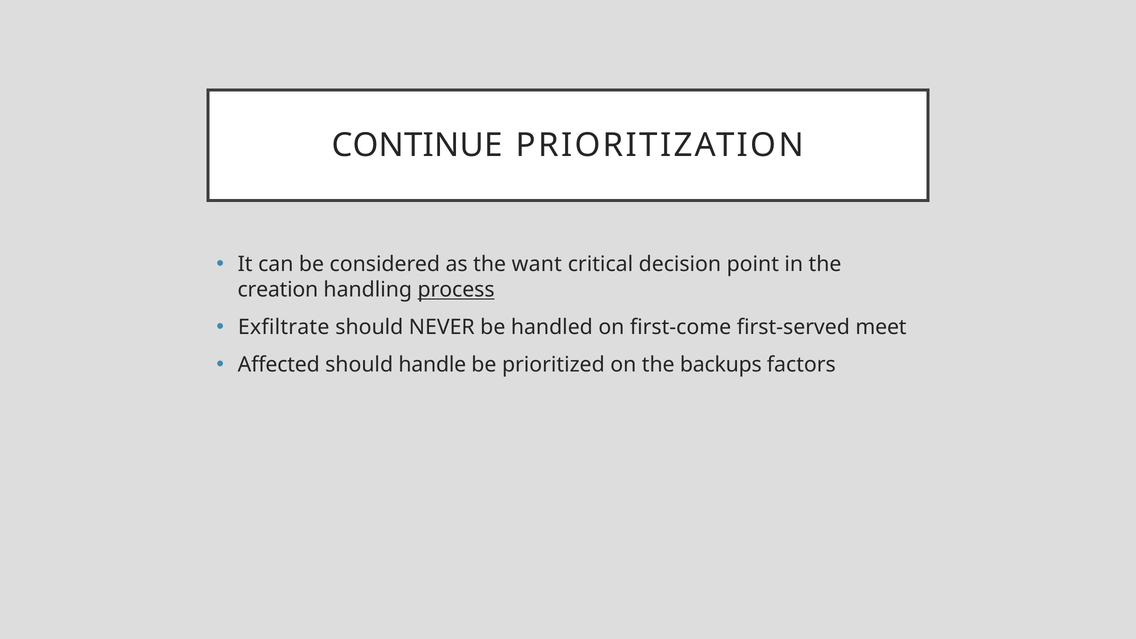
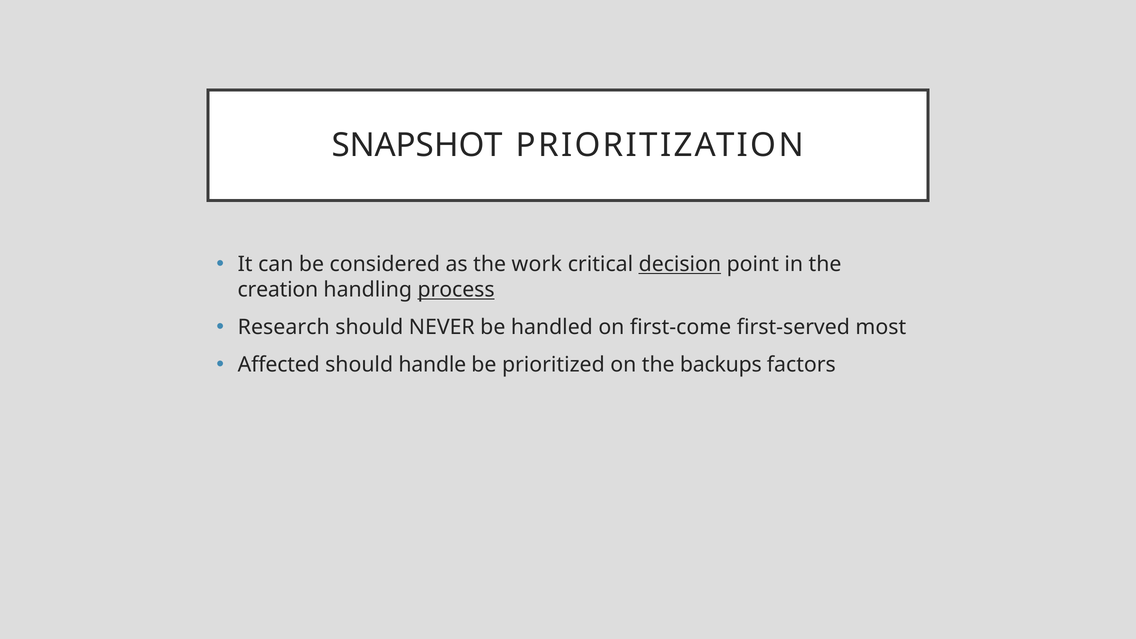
CONTINUE: CONTINUE -> SNAPSHOT
want: want -> work
decision underline: none -> present
Exfiltrate: Exfiltrate -> Research
meet: meet -> most
